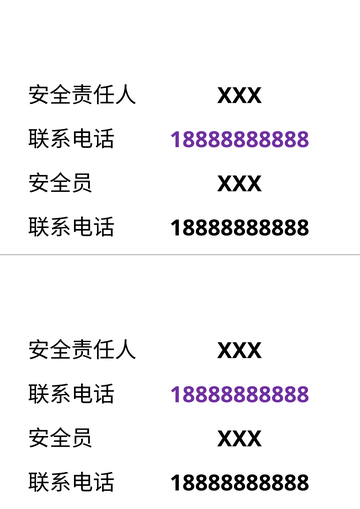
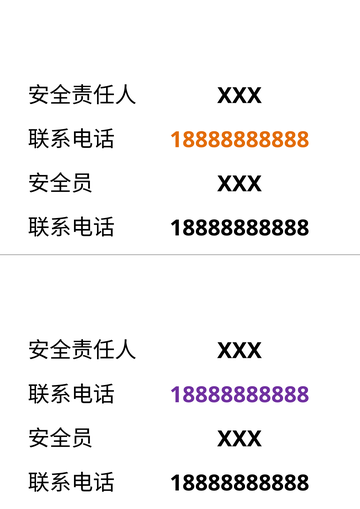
18888888888 at (240, 140) colour: purple -> orange
